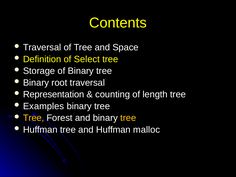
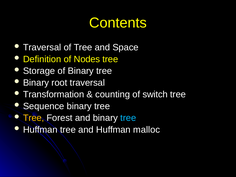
Select: Select -> Nodes
Representation: Representation -> Transformation
length: length -> switch
Examples: Examples -> Sequence
tree at (128, 118) colour: yellow -> light blue
